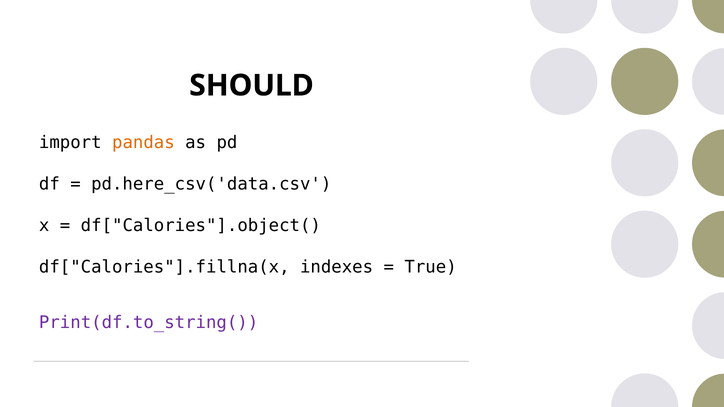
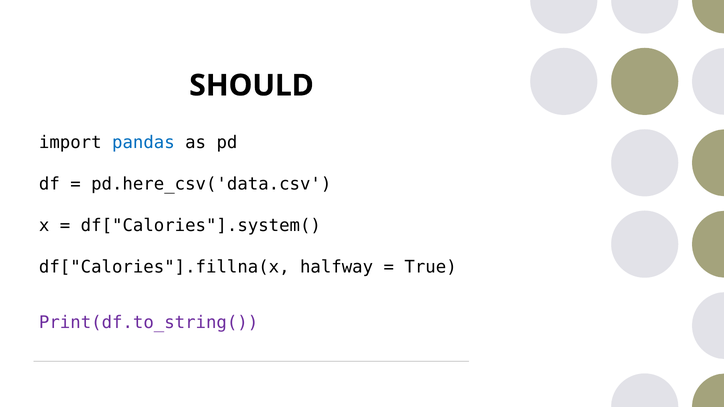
pandas colour: orange -> blue
df["Calories"].object(: df["Calories"].object( -> df["Calories"].system(
indexes: indexes -> halfway
